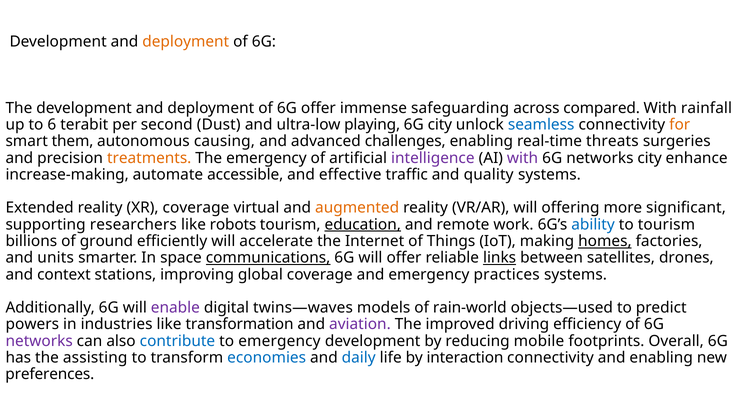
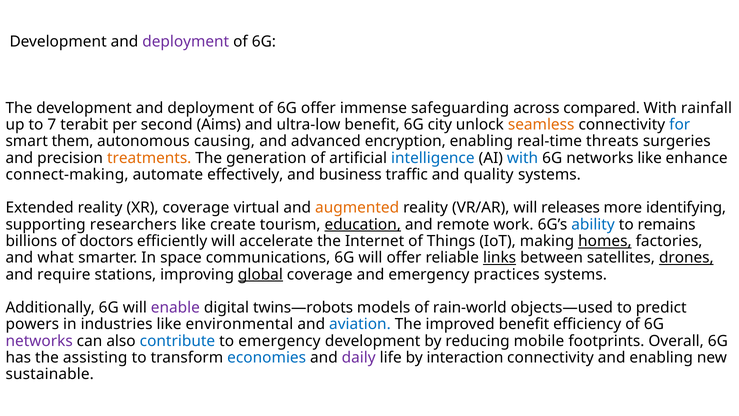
deployment at (186, 41) colour: orange -> purple
6: 6 -> 7
Dust: Dust -> Aims
ultra-low playing: playing -> benefit
seamless colour: blue -> orange
for colour: orange -> blue
challenges: challenges -> encryption
The emergency: emergency -> generation
intelligence colour: purple -> blue
with at (523, 158) colour: purple -> blue
networks city: city -> like
increase-making: increase-making -> connect-making
accessible: accessible -> effectively
effective: effective -> business
offering: offering -> releases
significant: significant -> identifying
robots: robots -> create
to tourism: tourism -> remains
ground: ground -> doctors
units: units -> what
communications underline: present -> none
drones underline: none -> present
context: context -> require
global underline: none -> present
twins—waves: twins—waves -> twins—robots
transformation: transformation -> environmental
aviation colour: purple -> blue
improved driving: driving -> benefit
daily colour: blue -> purple
preferences: preferences -> sustainable
